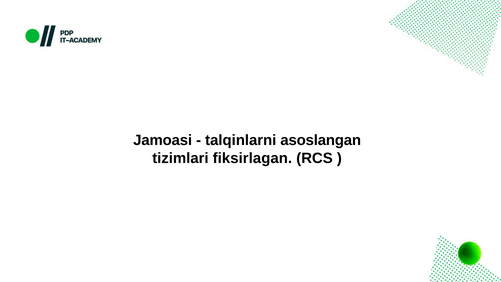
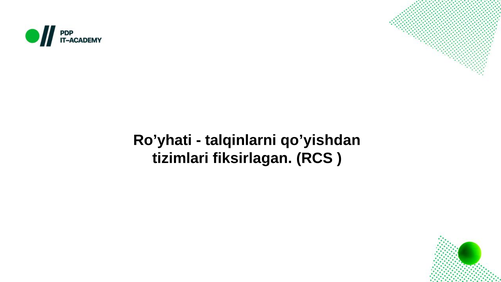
Jamoasi: Jamoasi -> Roʼyhati
asoslangan: asoslangan -> qoʼyishdan
